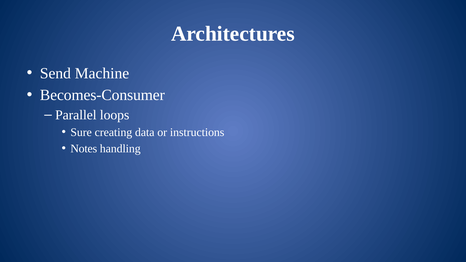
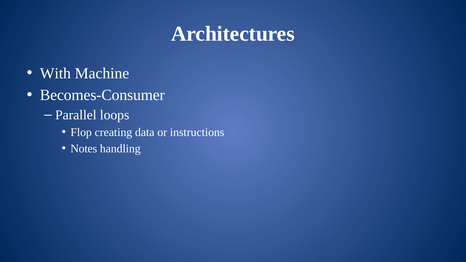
Send: Send -> With
Sure: Sure -> Flop
